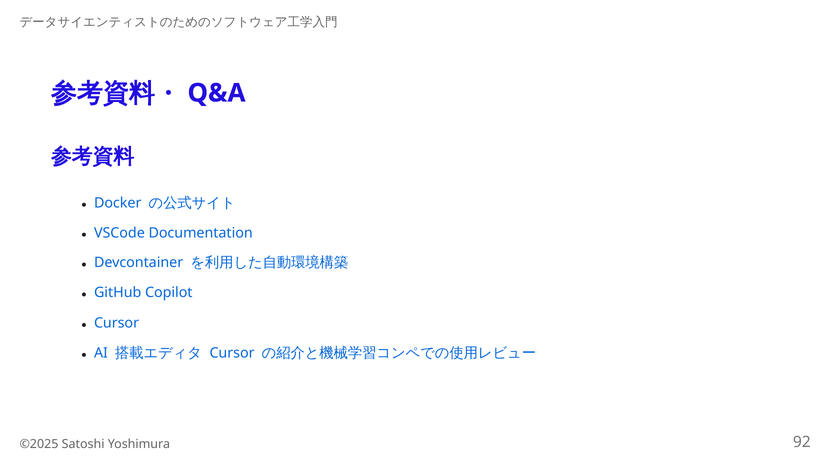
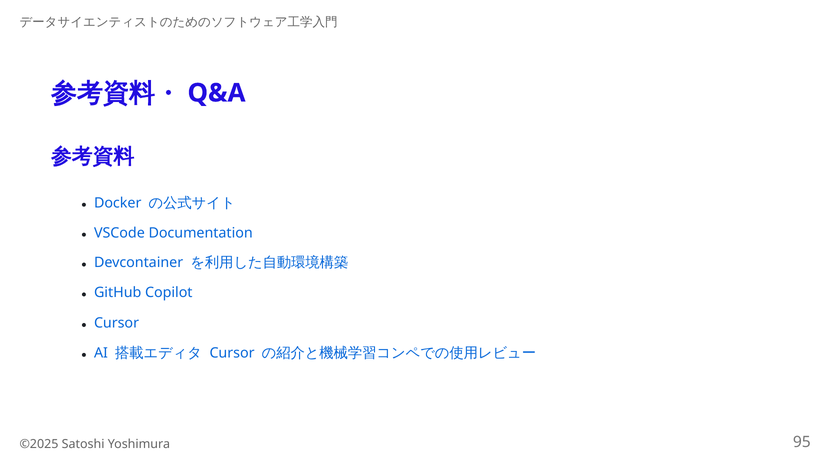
92: 92 -> 95
